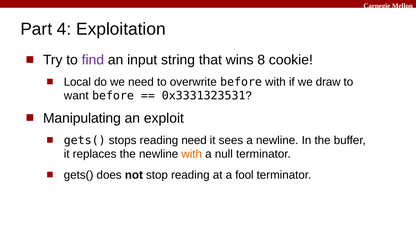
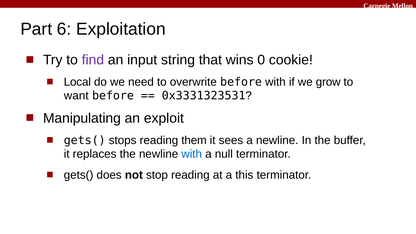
4: 4 -> 6
8: 8 -> 0
draw: draw -> grow
reading need: need -> them
with at (192, 154) colour: orange -> blue
fool: fool -> this
